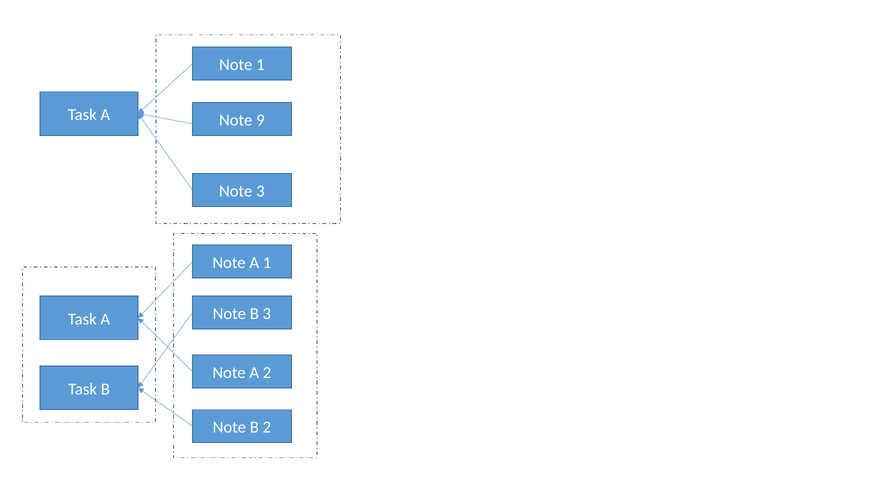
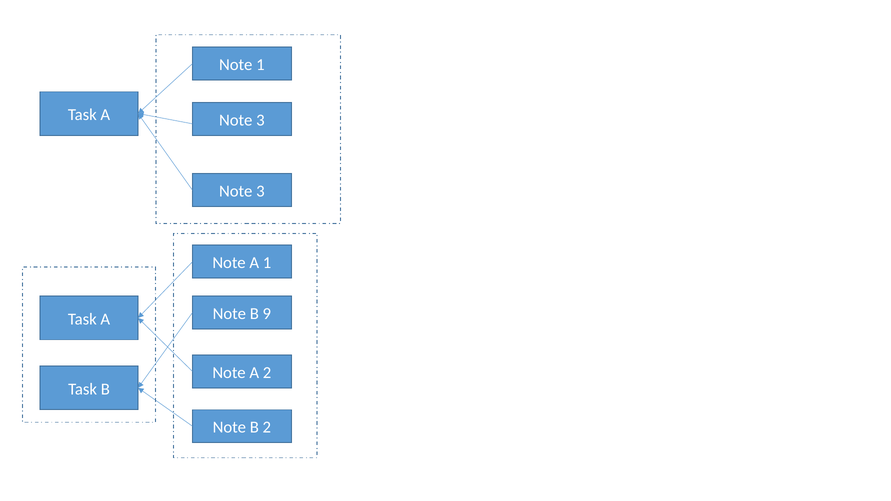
9 at (260, 120): 9 -> 3
B 3: 3 -> 9
